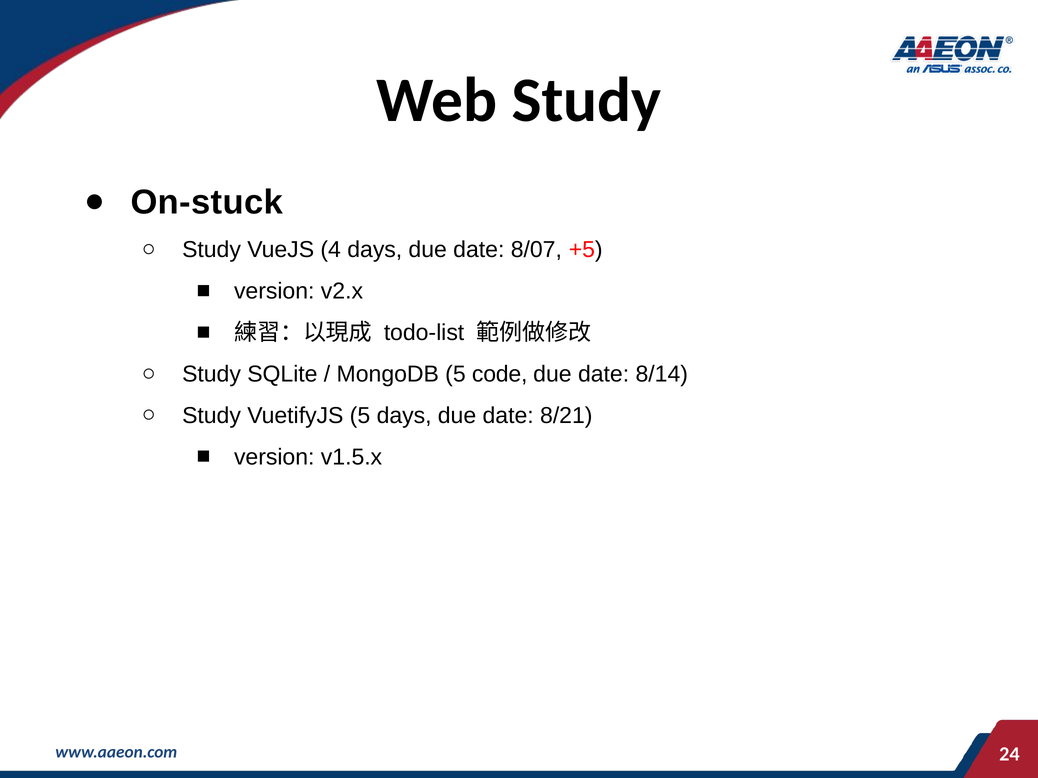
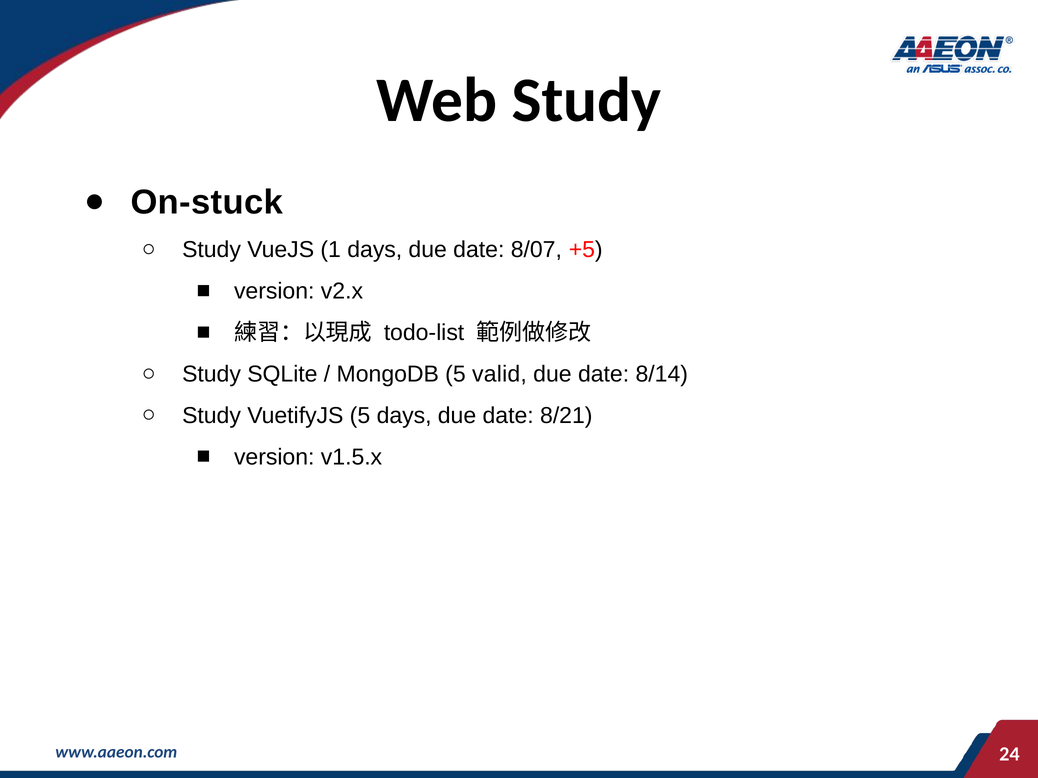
4: 4 -> 1
code: code -> valid
